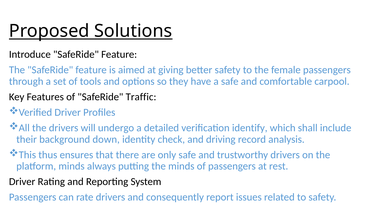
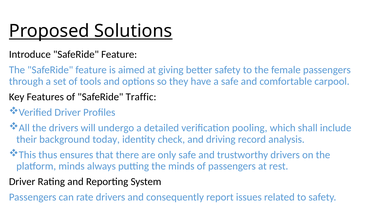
identify: identify -> pooling
down: down -> today
